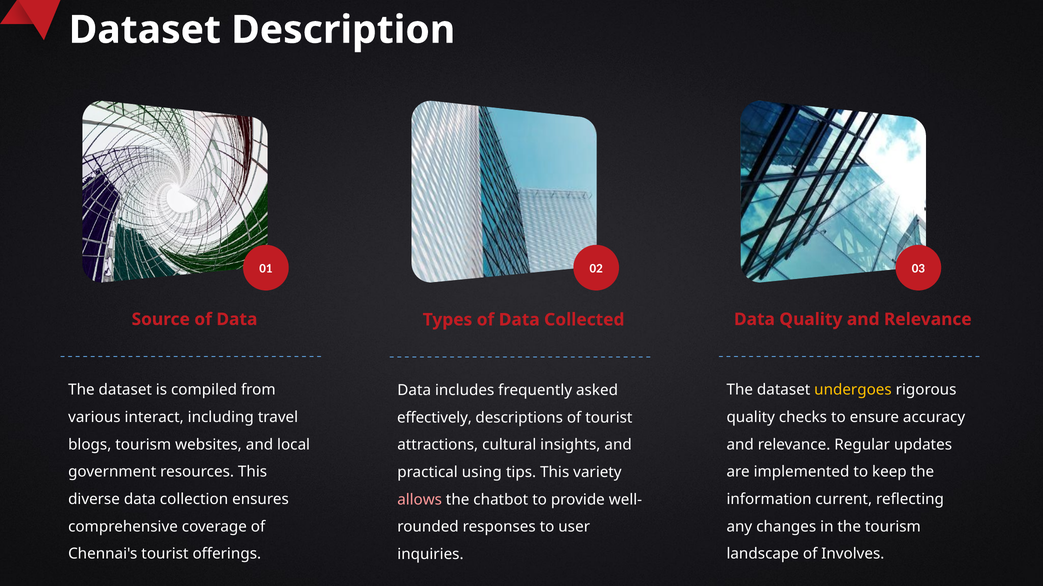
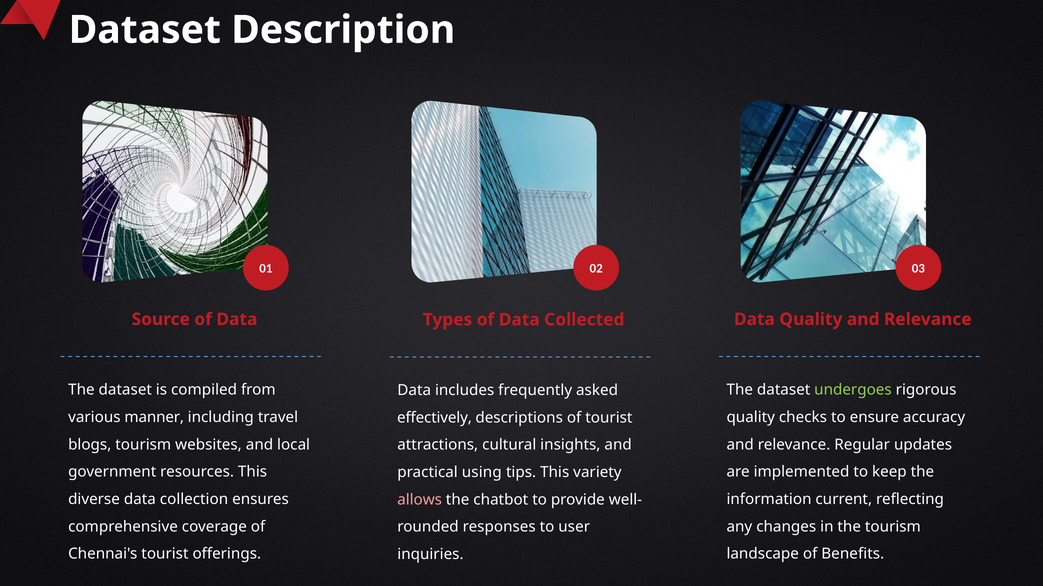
undergoes colour: yellow -> light green
interact: interact -> manner
Involves: Involves -> Benefits
